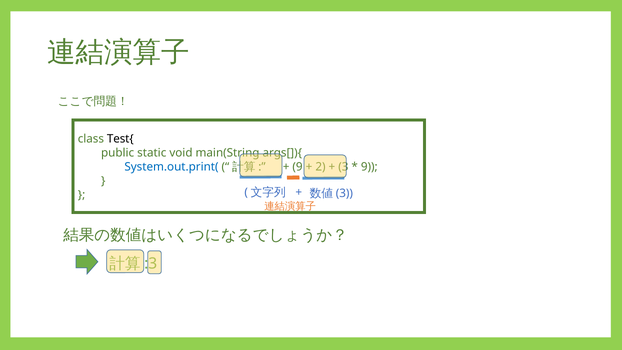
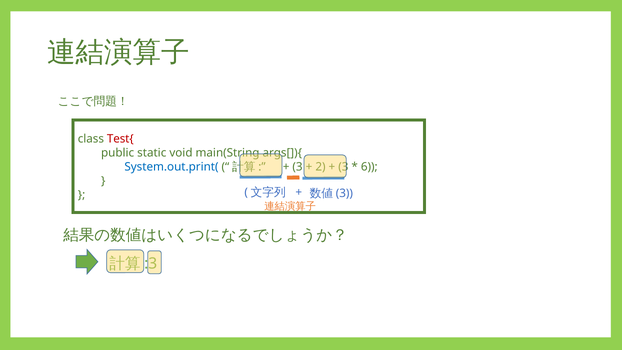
Test{ colour: black -> red
9 at (298, 167): 9 -> 3
9 at (369, 167): 9 -> 6
